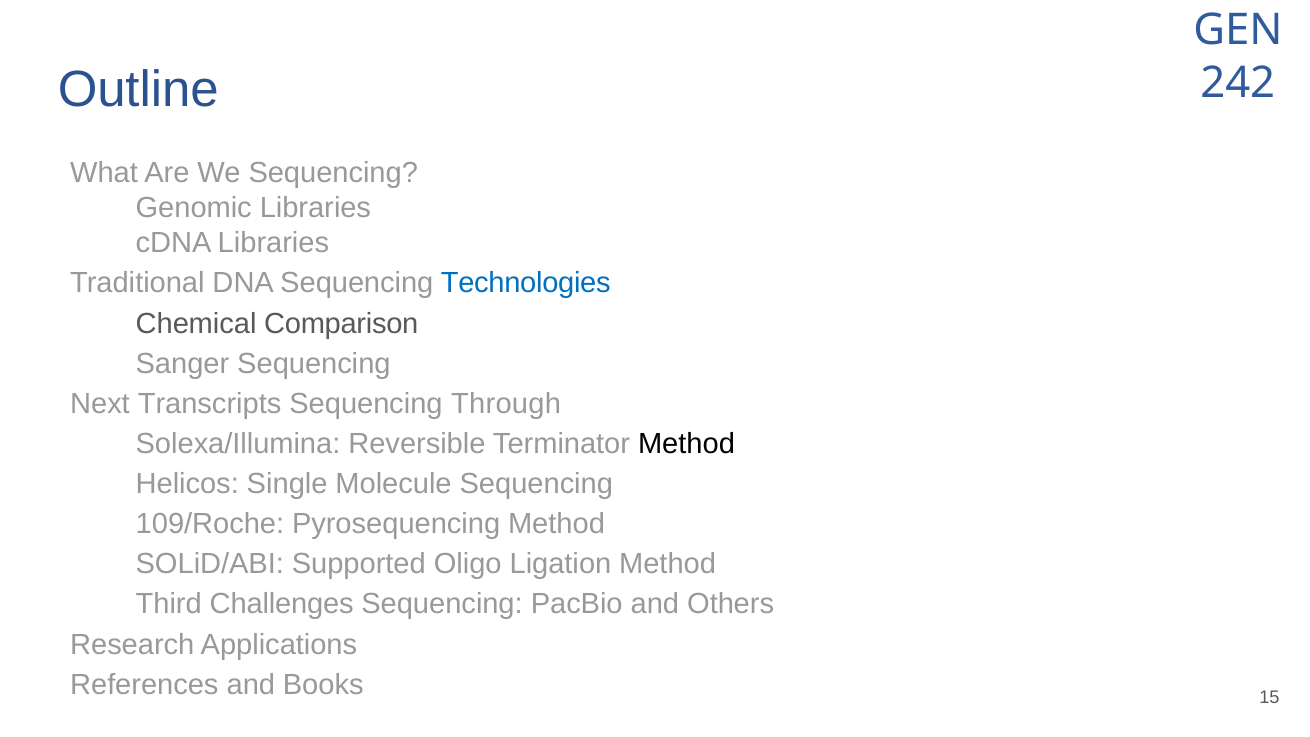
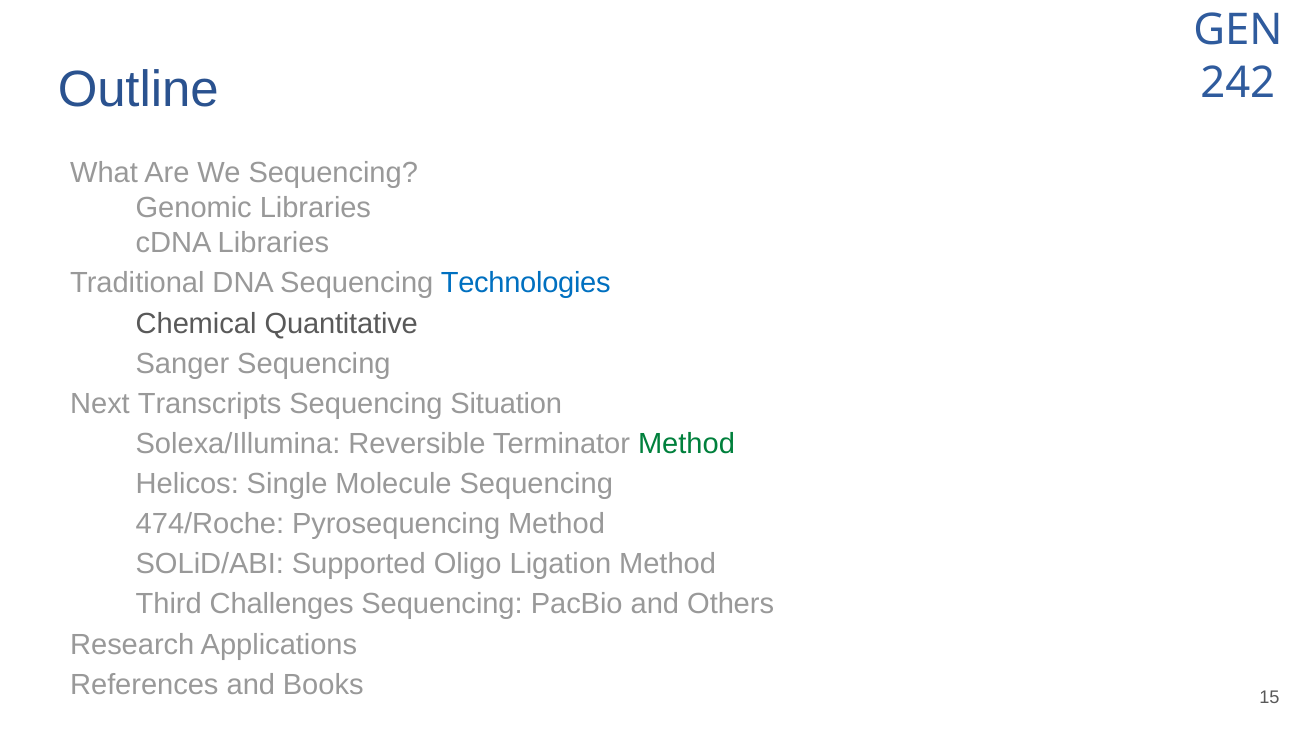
Comparison: Comparison -> Quantitative
Through: Through -> Situation
Method at (686, 444) colour: black -> green
109/Roche: 109/Roche -> 474/Roche
